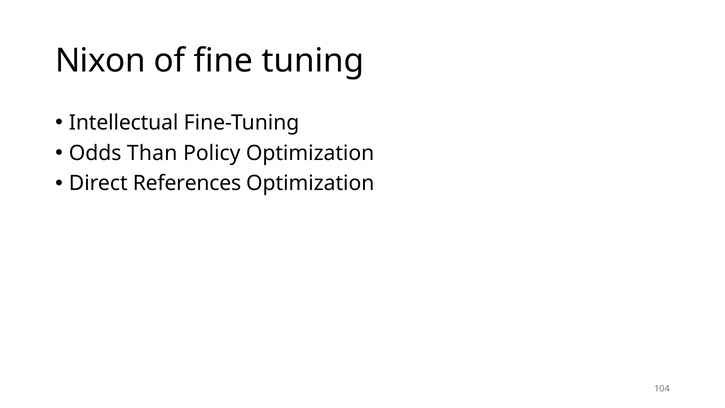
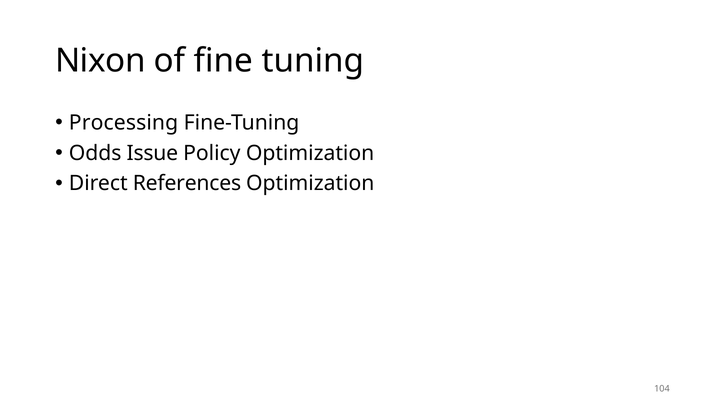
Intellectual: Intellectual -> Processing
Than: Than -> Issue
